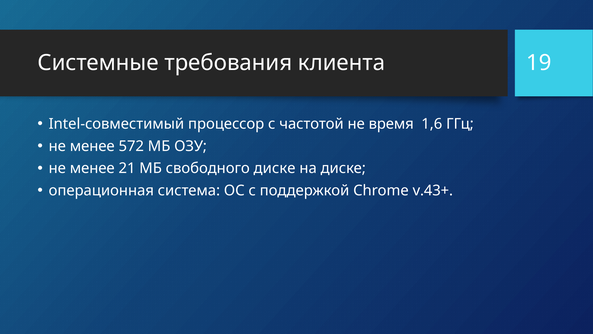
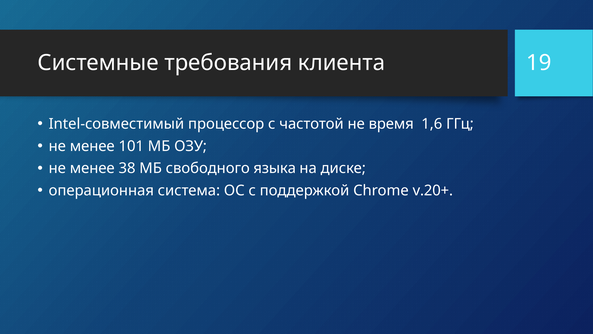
572: 572 -> 101
21: 21 -> 38
свободного диске: диске -> языка
v.43+: v.43+ -> v.20+
